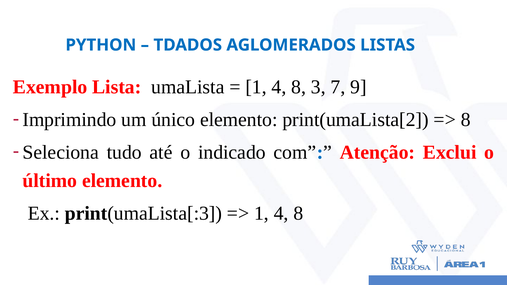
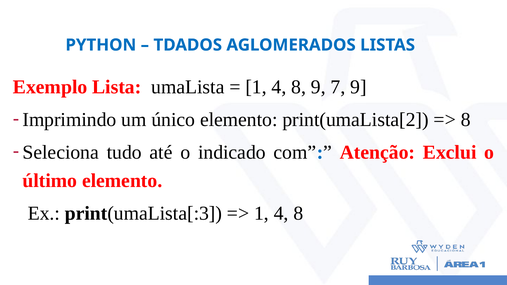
8 3: 3 -> 9
